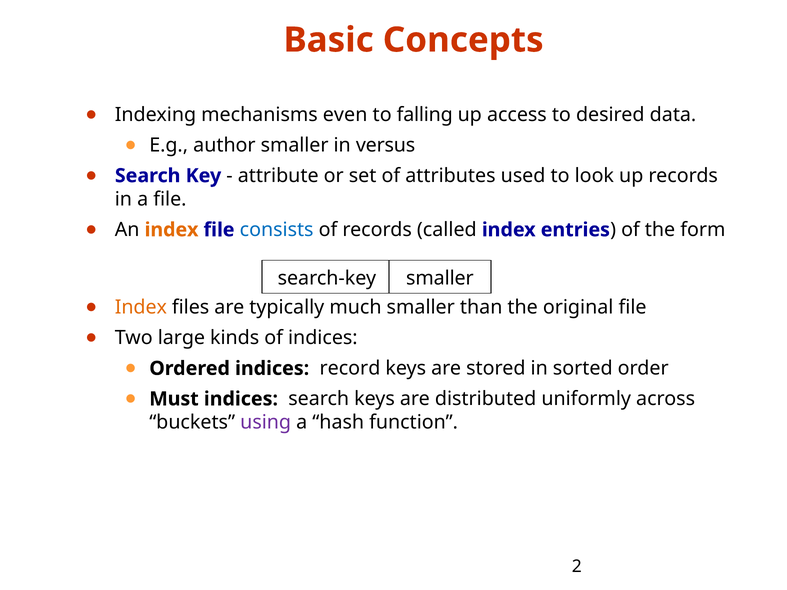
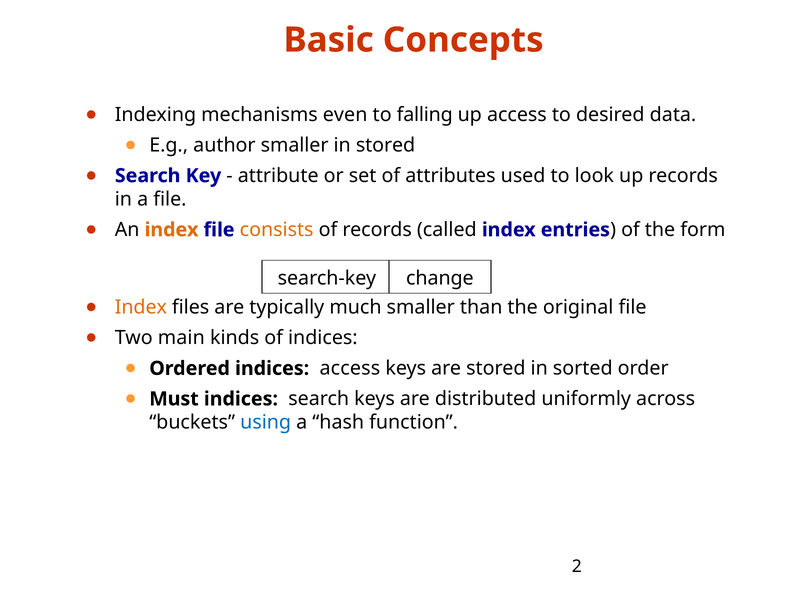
in versus: versus -> stored
consists colour: blue -> orange
search-key smaller: smaller -> change
large: large -> main
indices record: record -> access
using colour: purple -> blue
